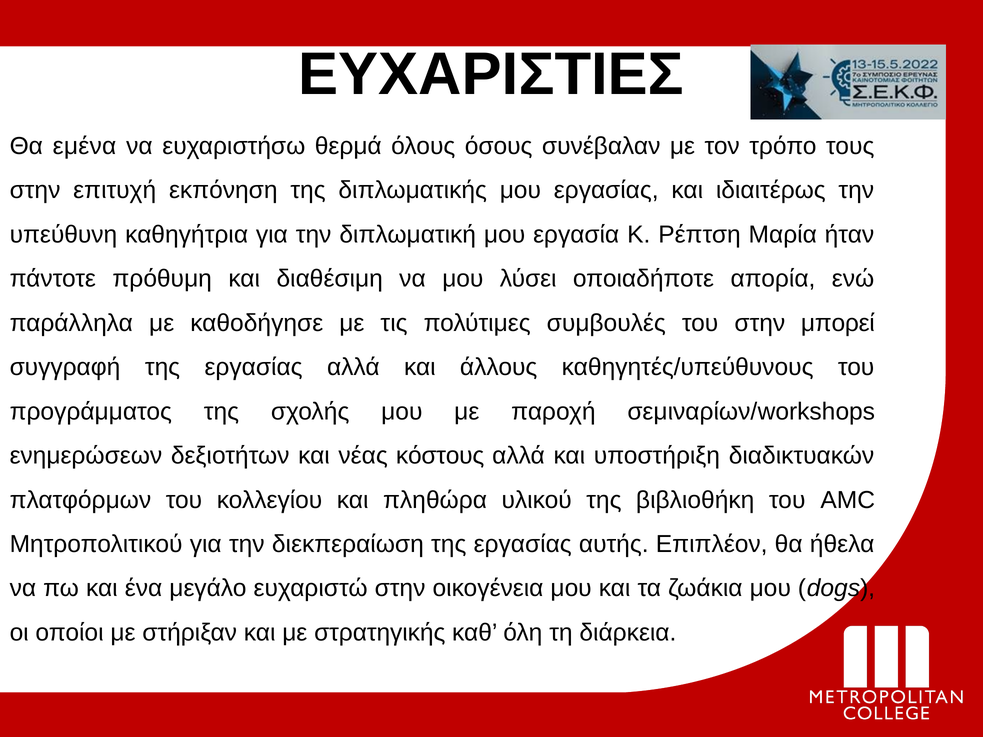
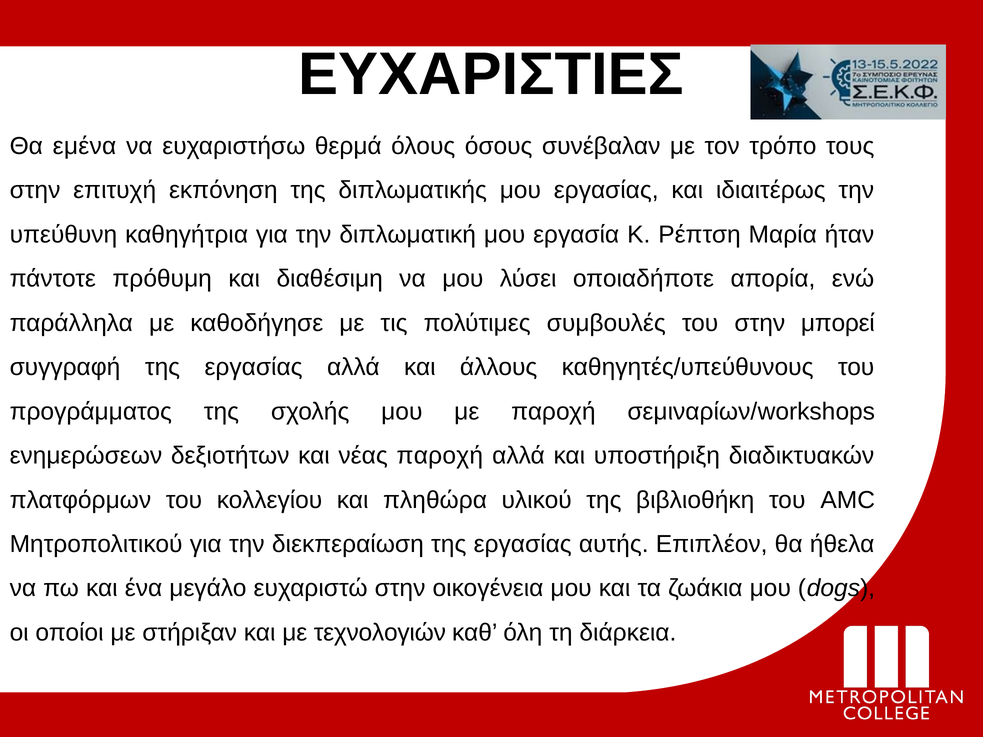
νέας κόστους: κόστους -> παροχή
στρατηγικής: στρατηγικής -> τεχνολογιών
